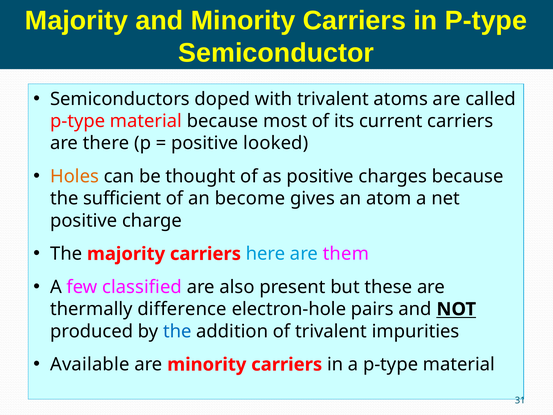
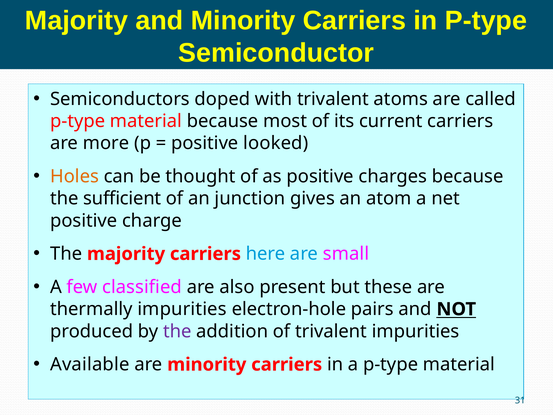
there: there -> more
become: become -> junction
them: them -> small
thermally difference: difference -> impurities
the at (177, 331) colour: blue -> purple
